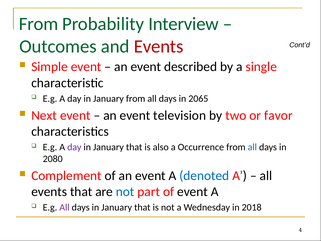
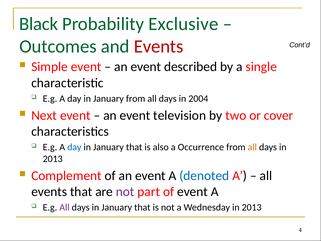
From at (39, 24): From -> Black
Interview: Interview -> Exclusive
2065: 2065 -> 2004
favor: favor -> cover
day at (74, 147) colour: purple -> blue
all at (252, 147) colour: blue -> orange
2080 at (53, 159): 2080 -> 2013
not at (125, 192) colour: blue -> purple
Wednesday in 2018: 2018 -> 2013
